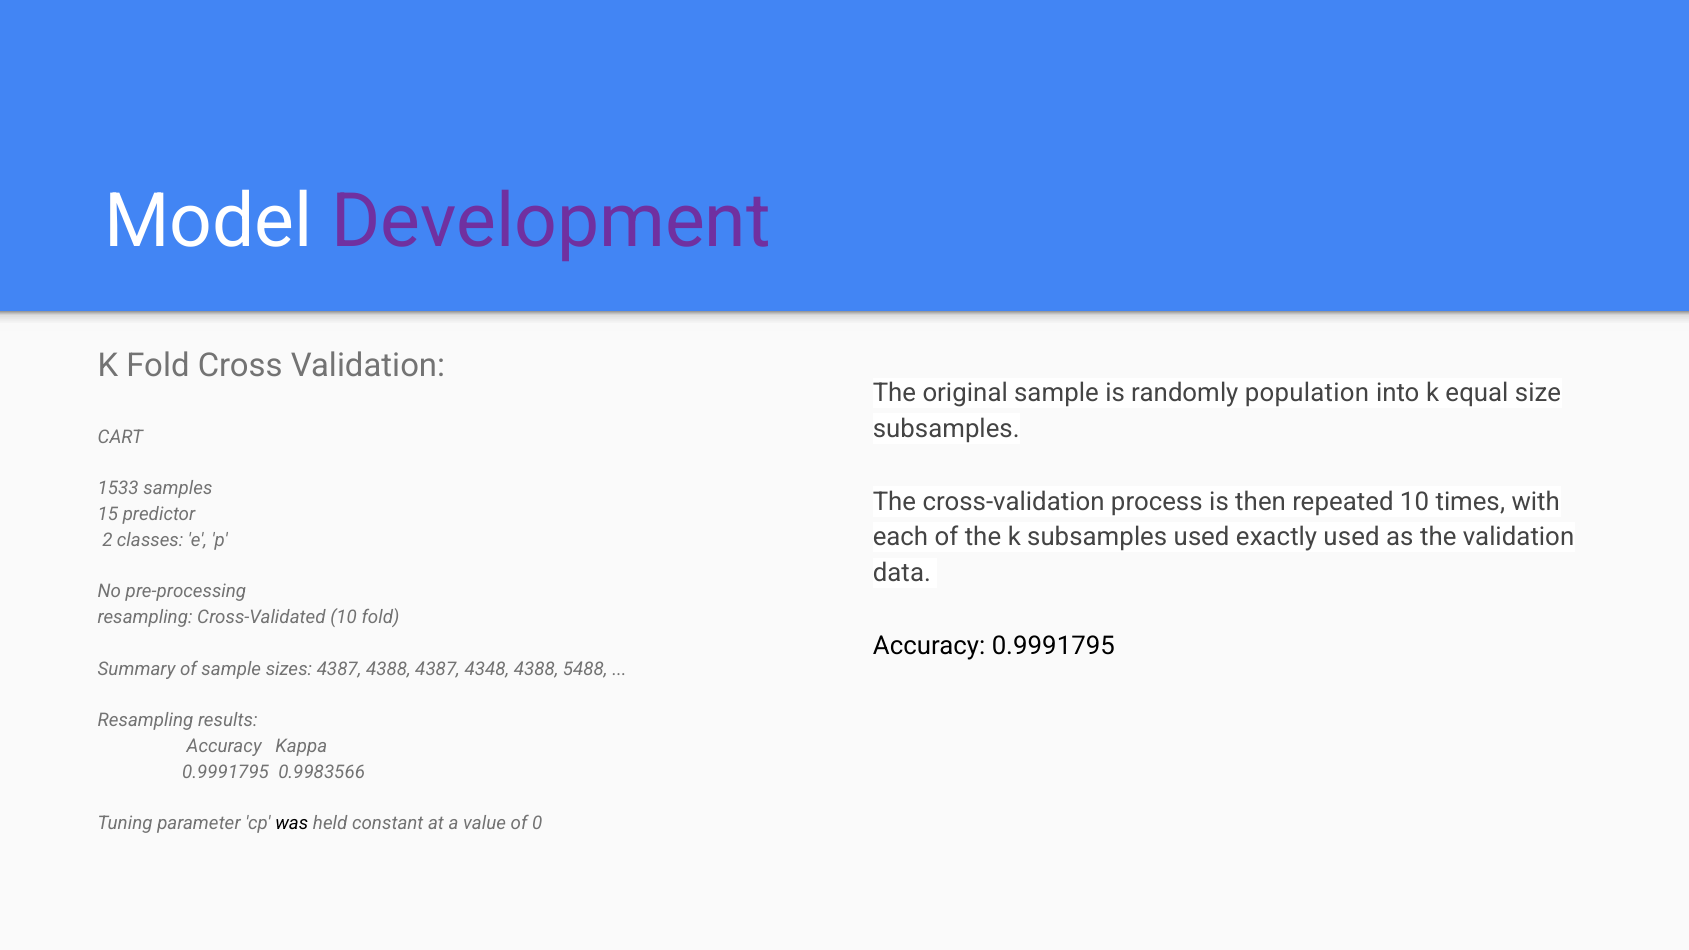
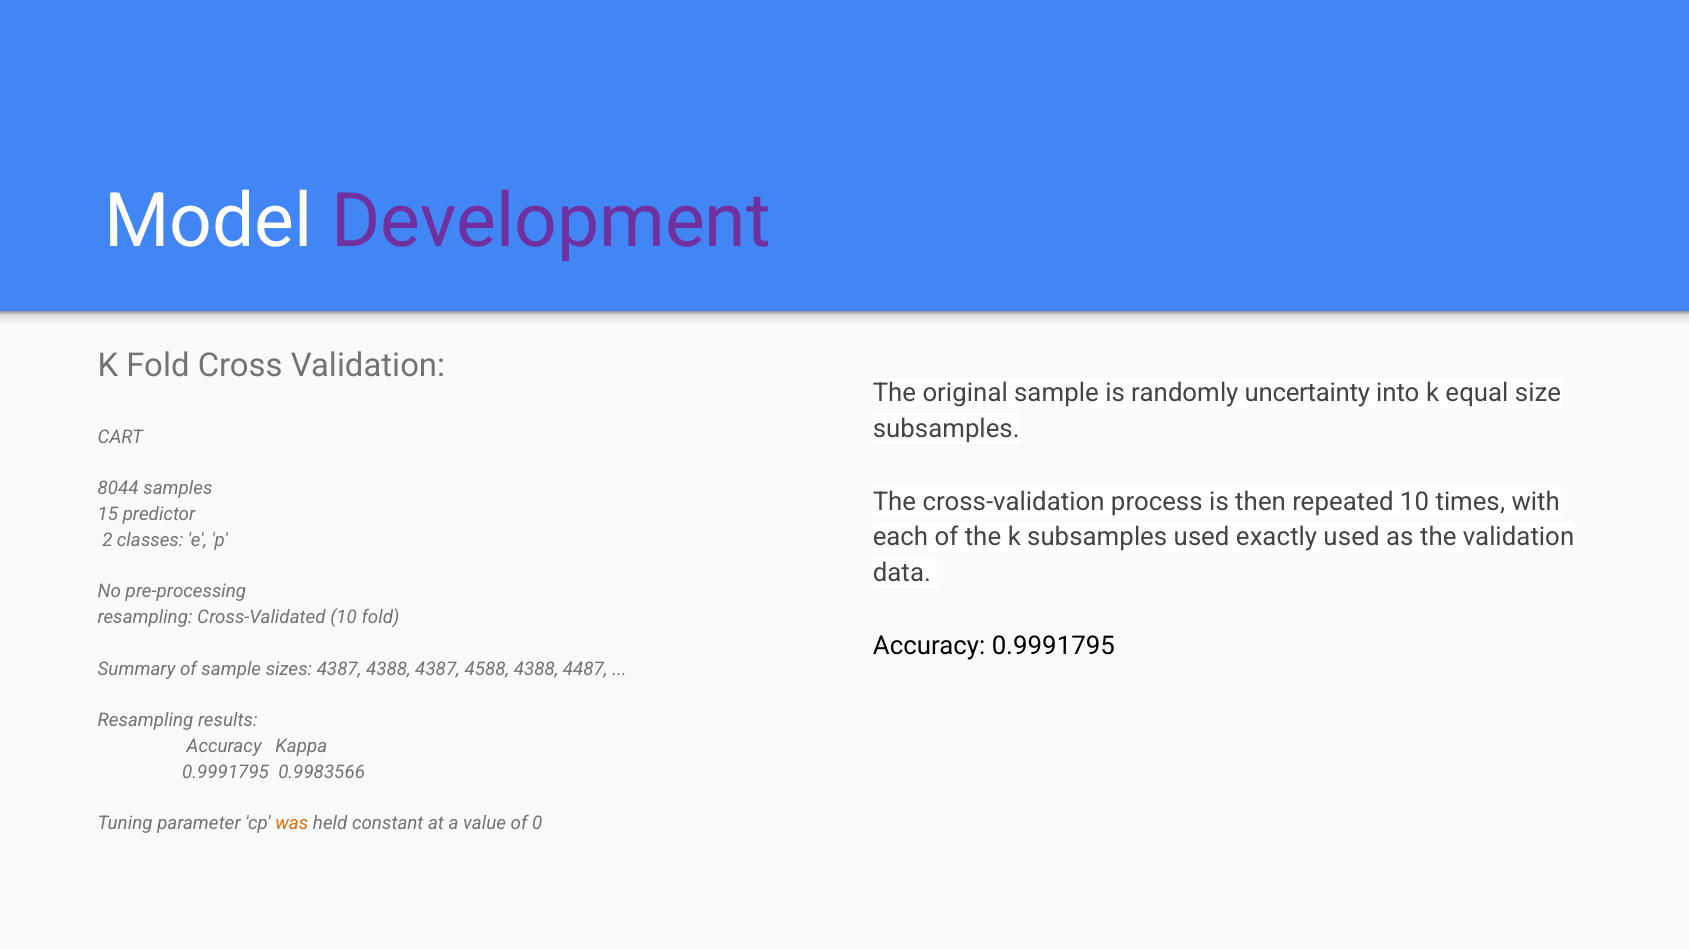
population: population -> uncertainty
1533: 1533 -> 8044
4348: 4348 -> 4588
5488: 5488 -> 4487
was colour: black -> orange
